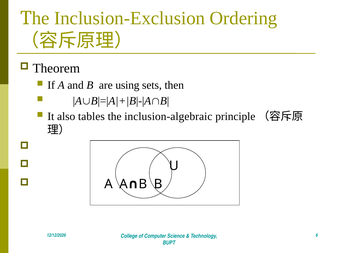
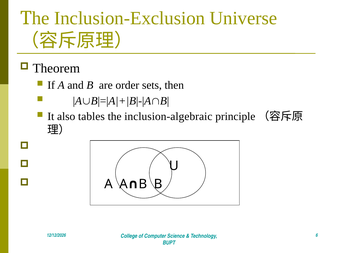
Ordering: Ordering -> Universe
using: using -> order
